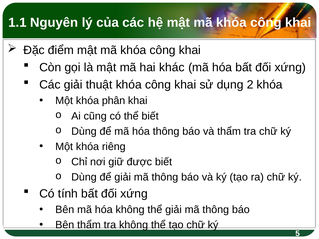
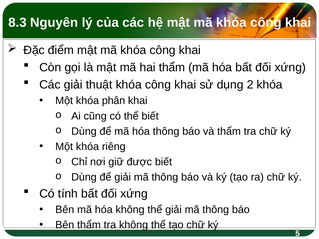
1.1: 1.1 -> 8.3
hai khác: khác -> thẩm
